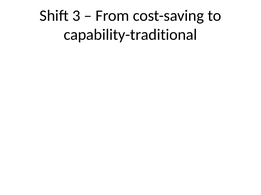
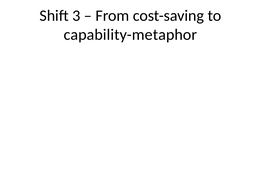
capability-traditional: capability-traditional -> capability-metaphor
